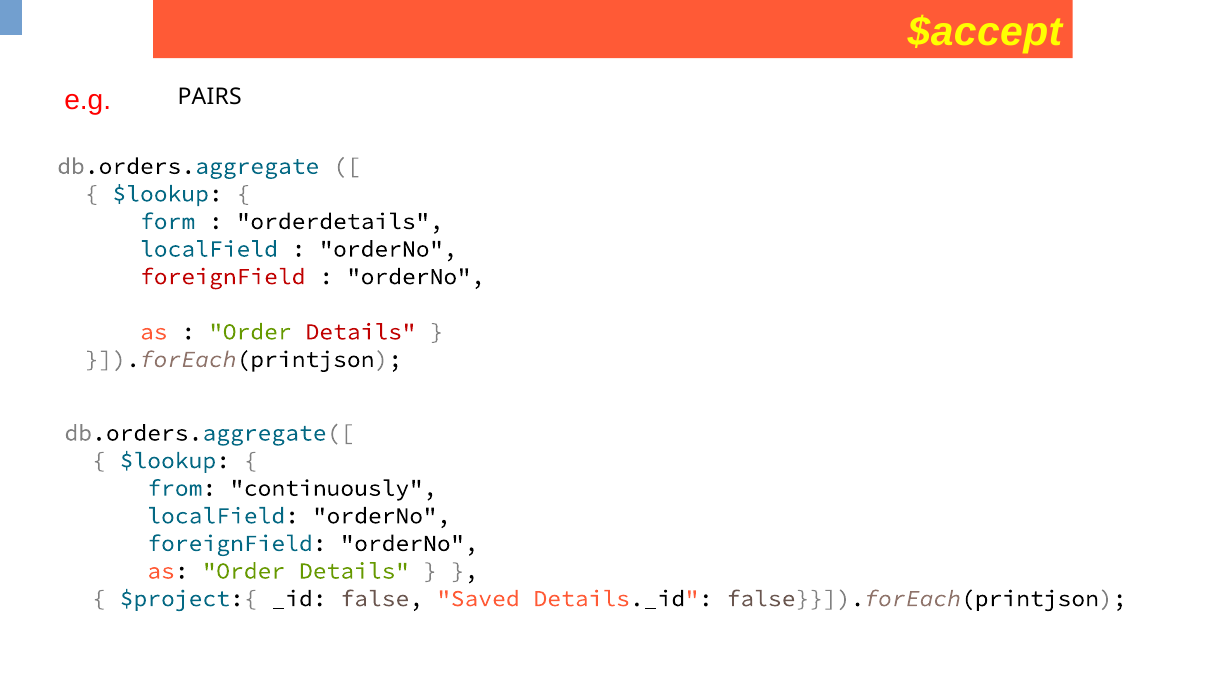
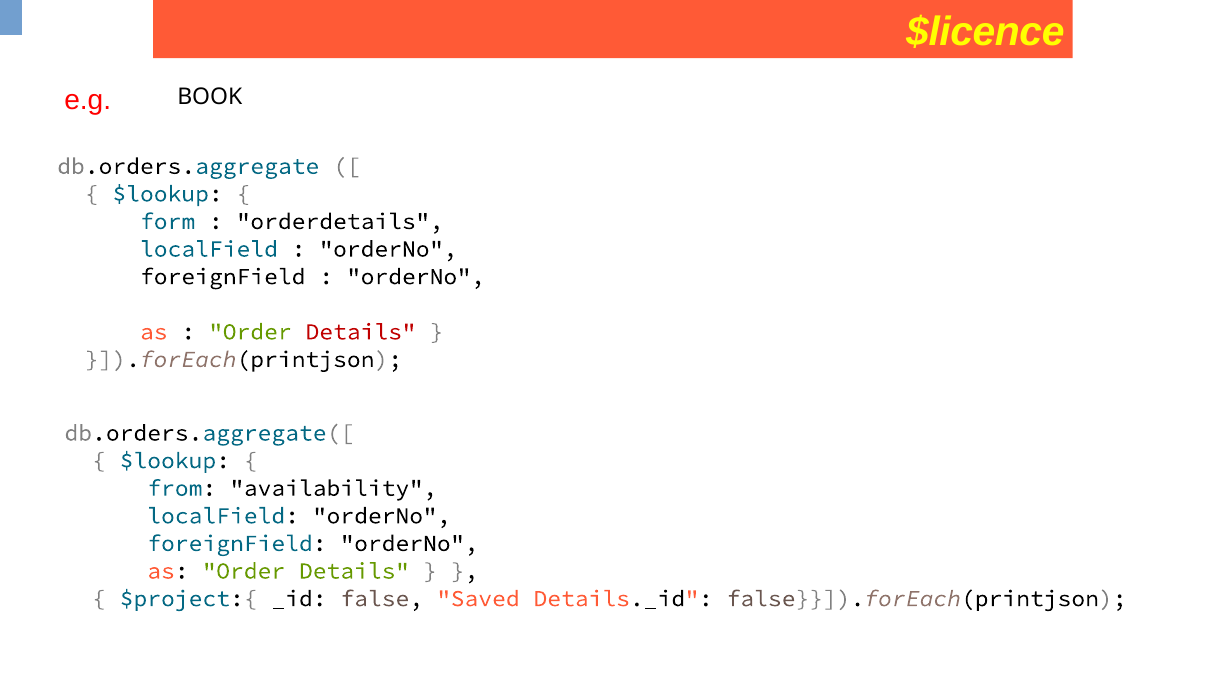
$accept: $accept -> $licence
PAIRS: PAIRS -> BOOK
foreignField at (223, 276) colour: red -> black
continuously: continuously -> availability
